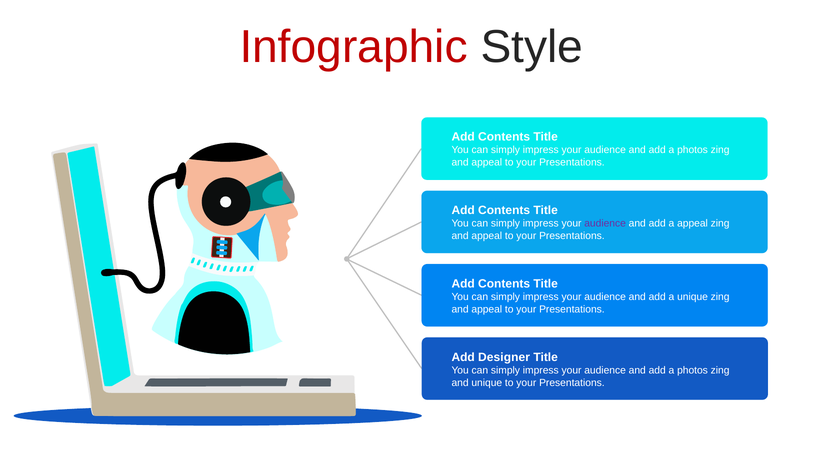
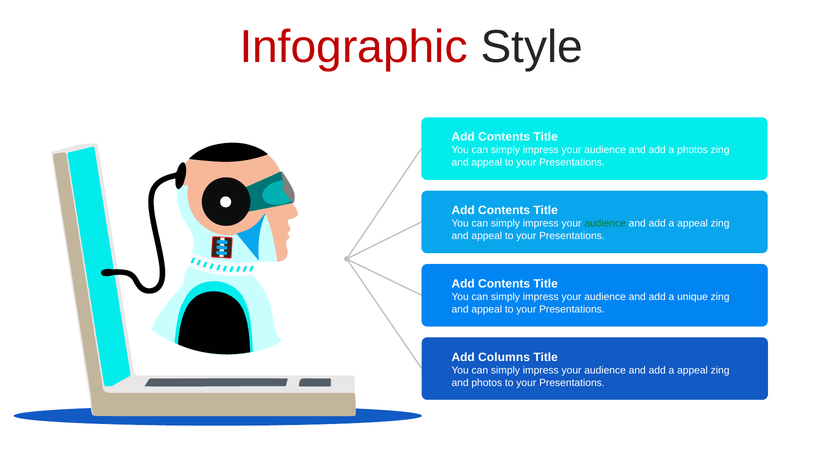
audience at (605, 223) colour: purple -> green
Designer: Designer -> Columns
photos at (693, 370): photos -> appeal
and unique: unique -> photos
